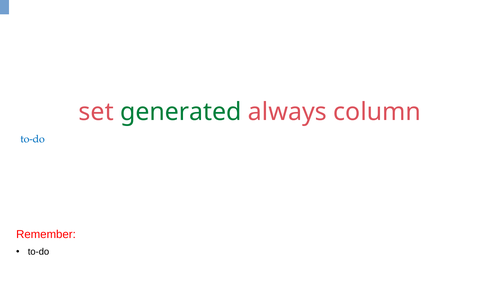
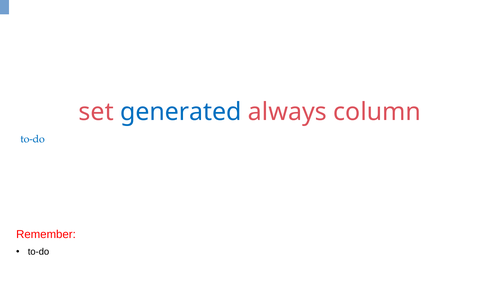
generated colour: green -> blue
